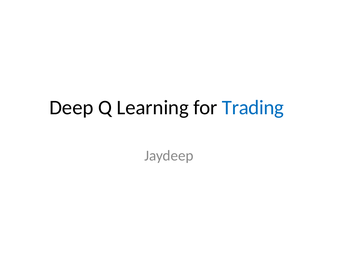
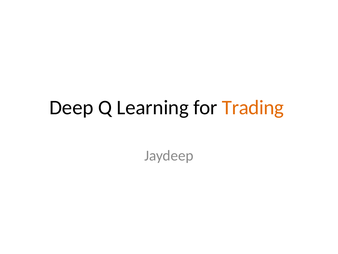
Trading colour: blue -> orange
